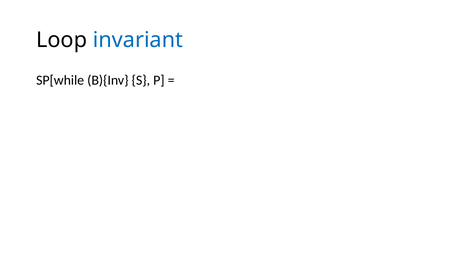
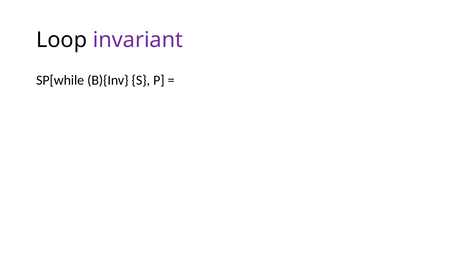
invariant colour: blue -> purple
